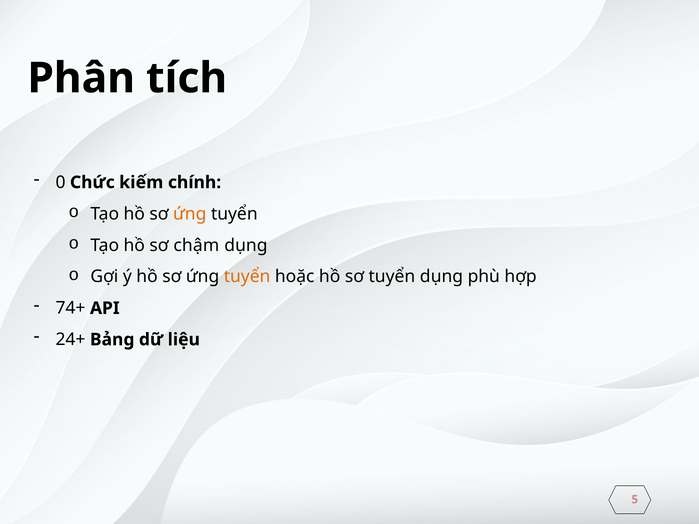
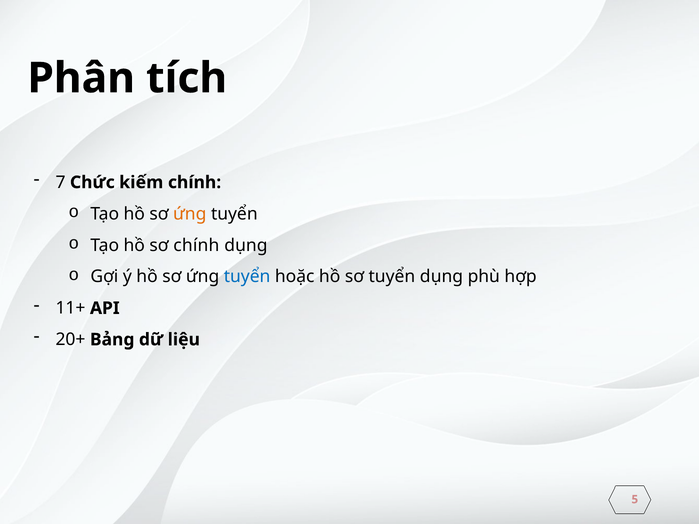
0: 0 -> 7
sơ chậm: chậm -> chính
tuyển at (247, 277) colour: orange -> blue
74+: 74+ -> 11+
24+: 24+ -> 20+
